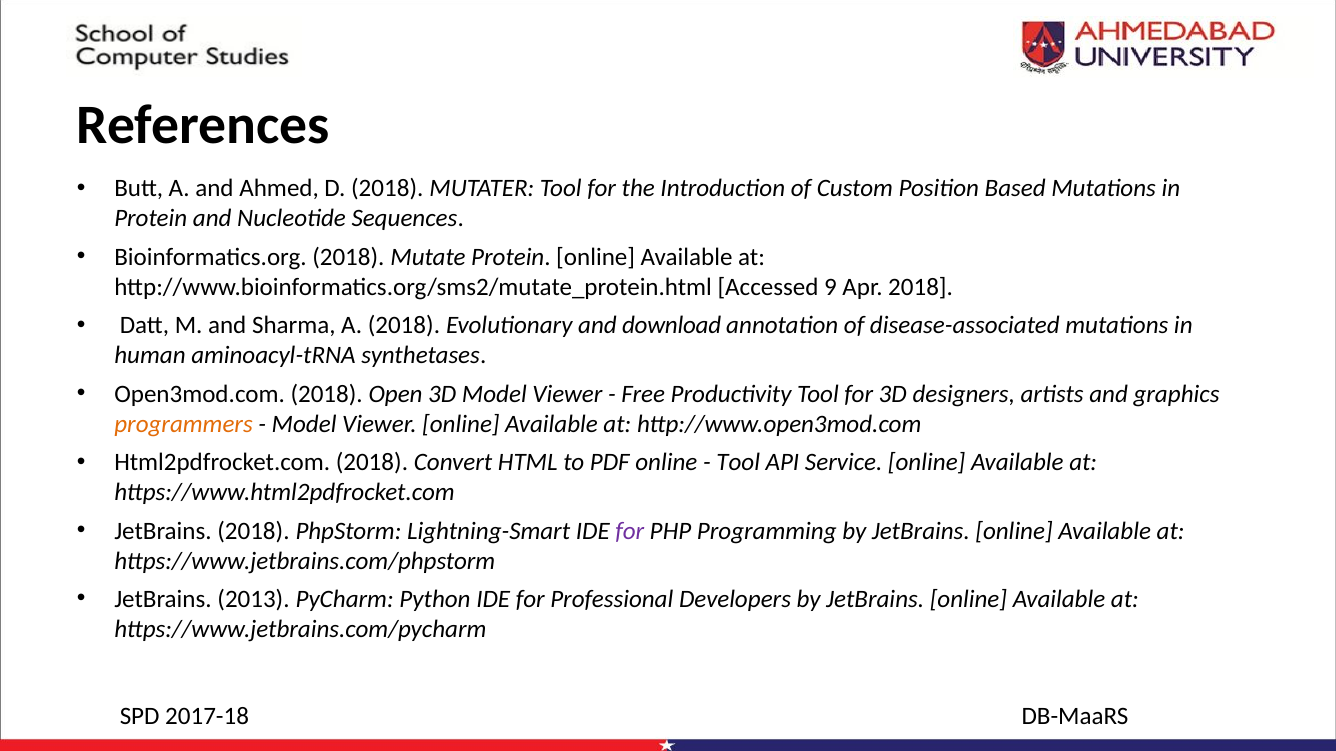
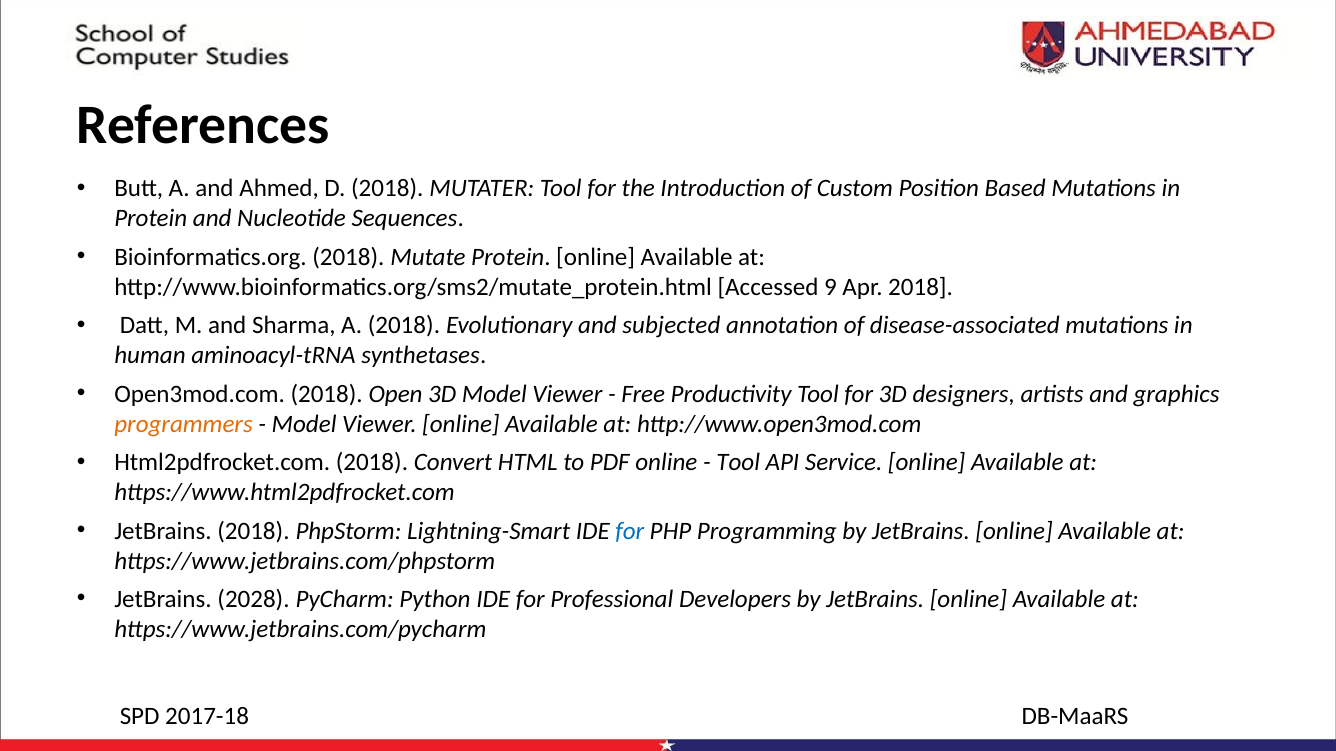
download: download -> subjected
for at (630, 531) colour: purple -> blue
2013: 2013 -> 2028
